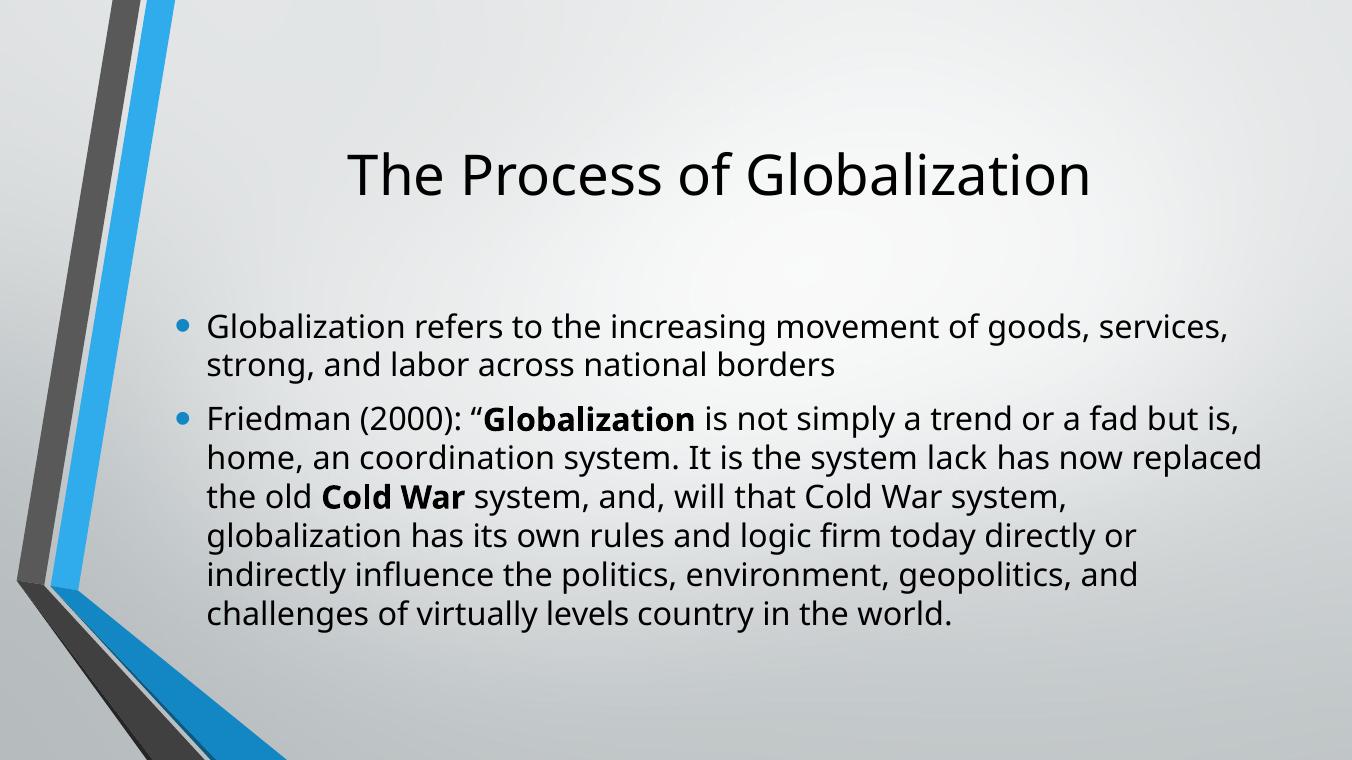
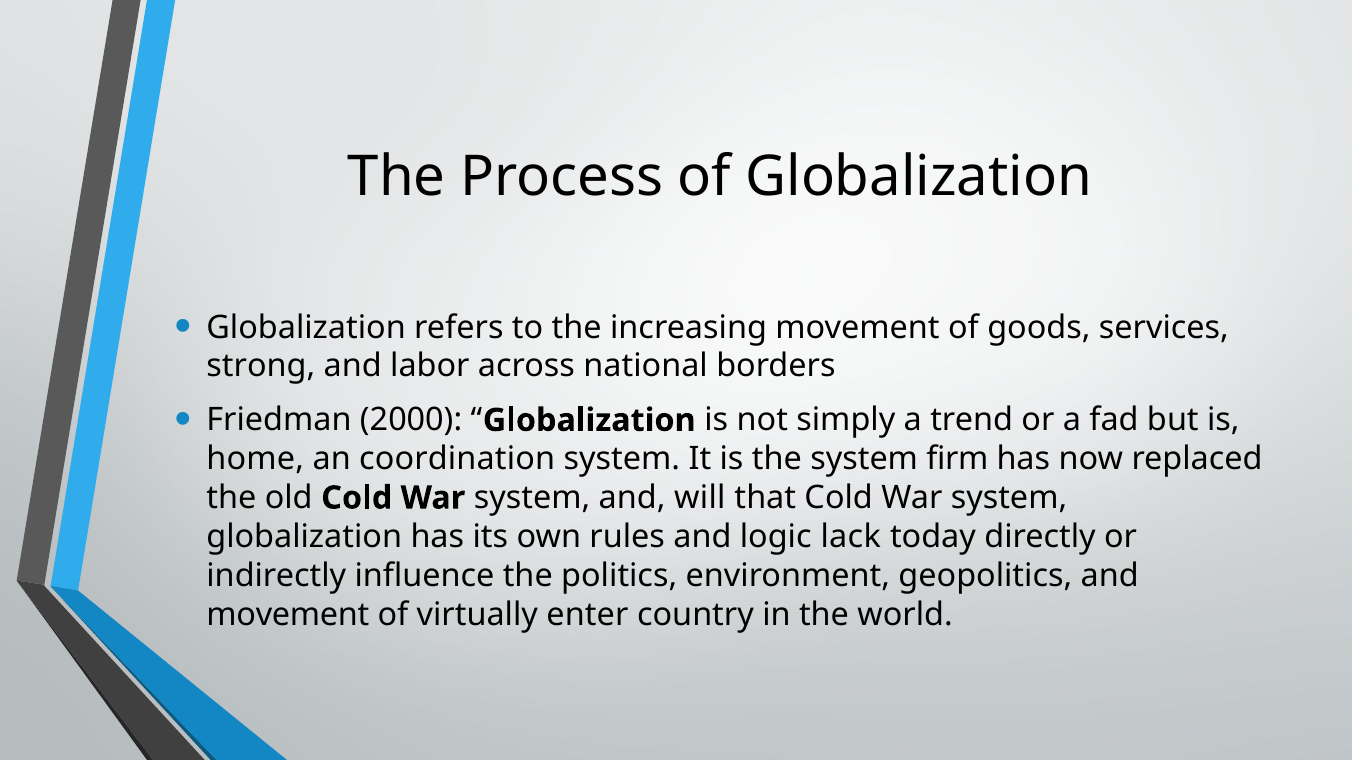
lack: lack -> firm
firm: firm -> lack
challenges at (288, 615): challenges -> movement
levels: levels -> enter
